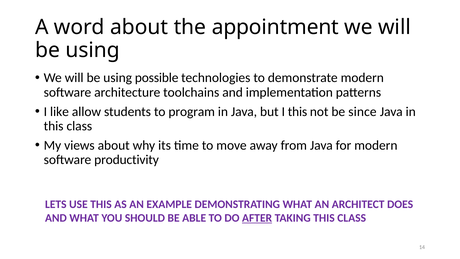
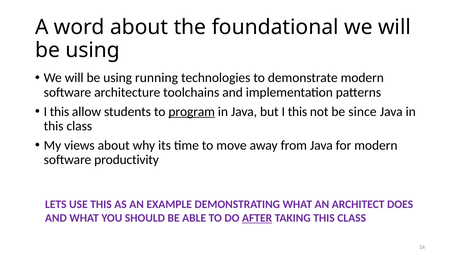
appointment: appointment -> foundational
possible: possible -> running
like at (59, 111): like -> this
program underline: none -> present
